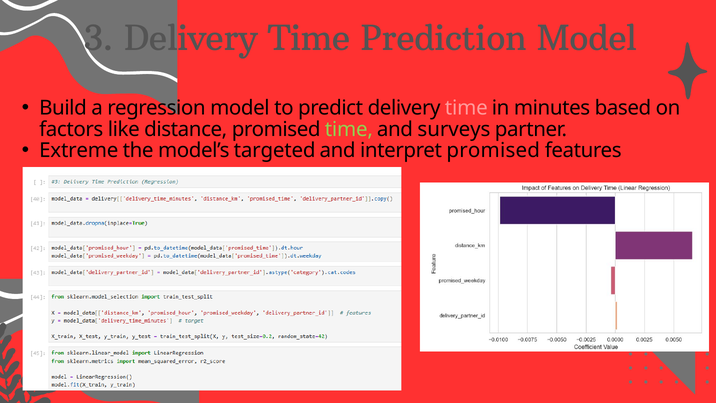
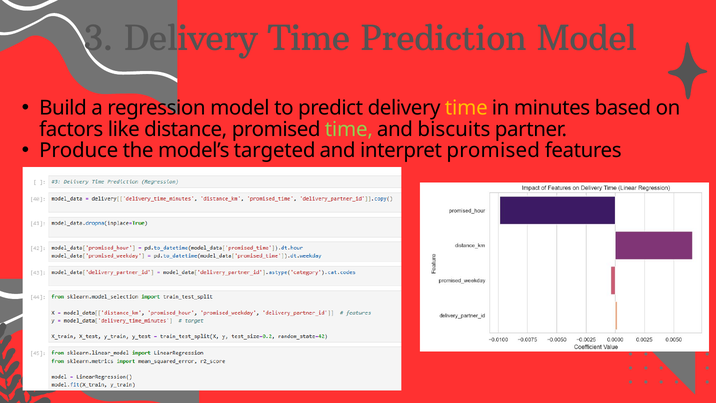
time at (466, 108) colour: pink -> yellow
surveys: surveys -> biscuits
Extreme: Extreme -> Produce
